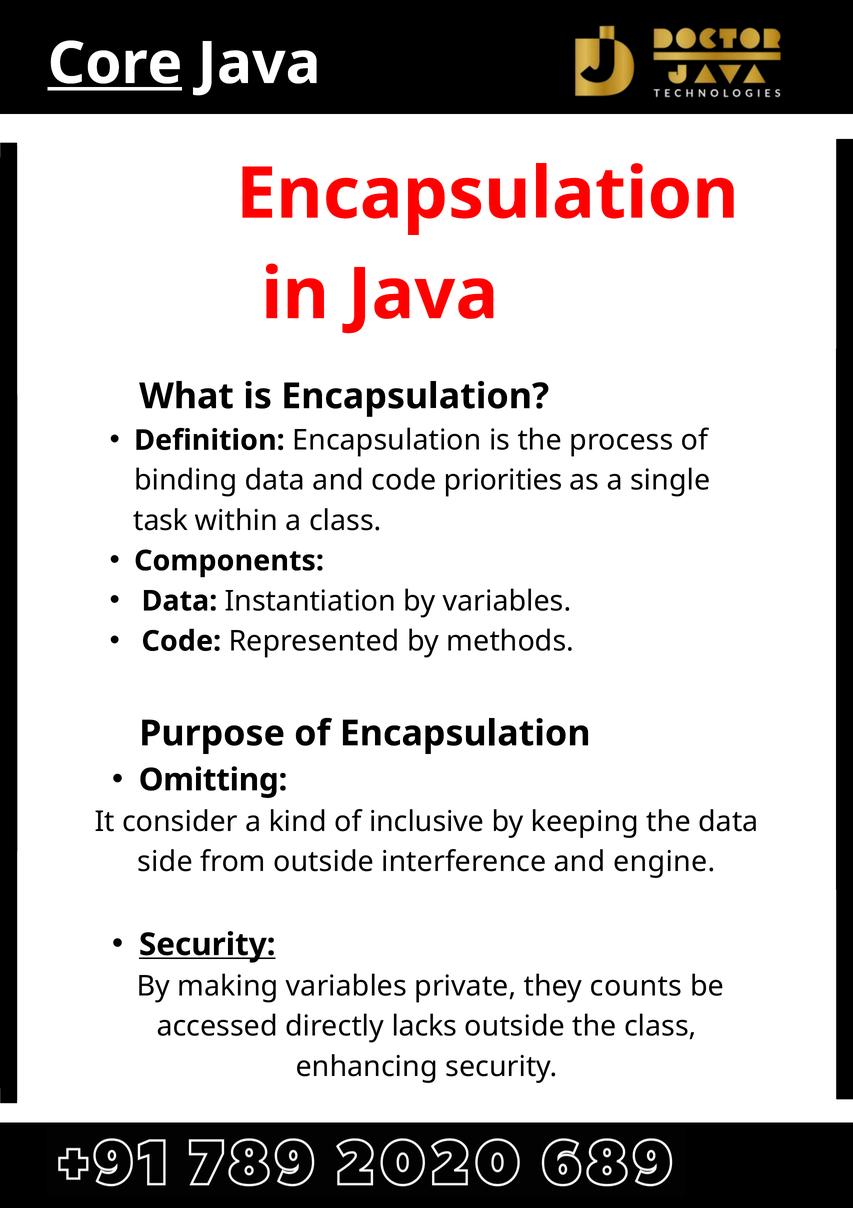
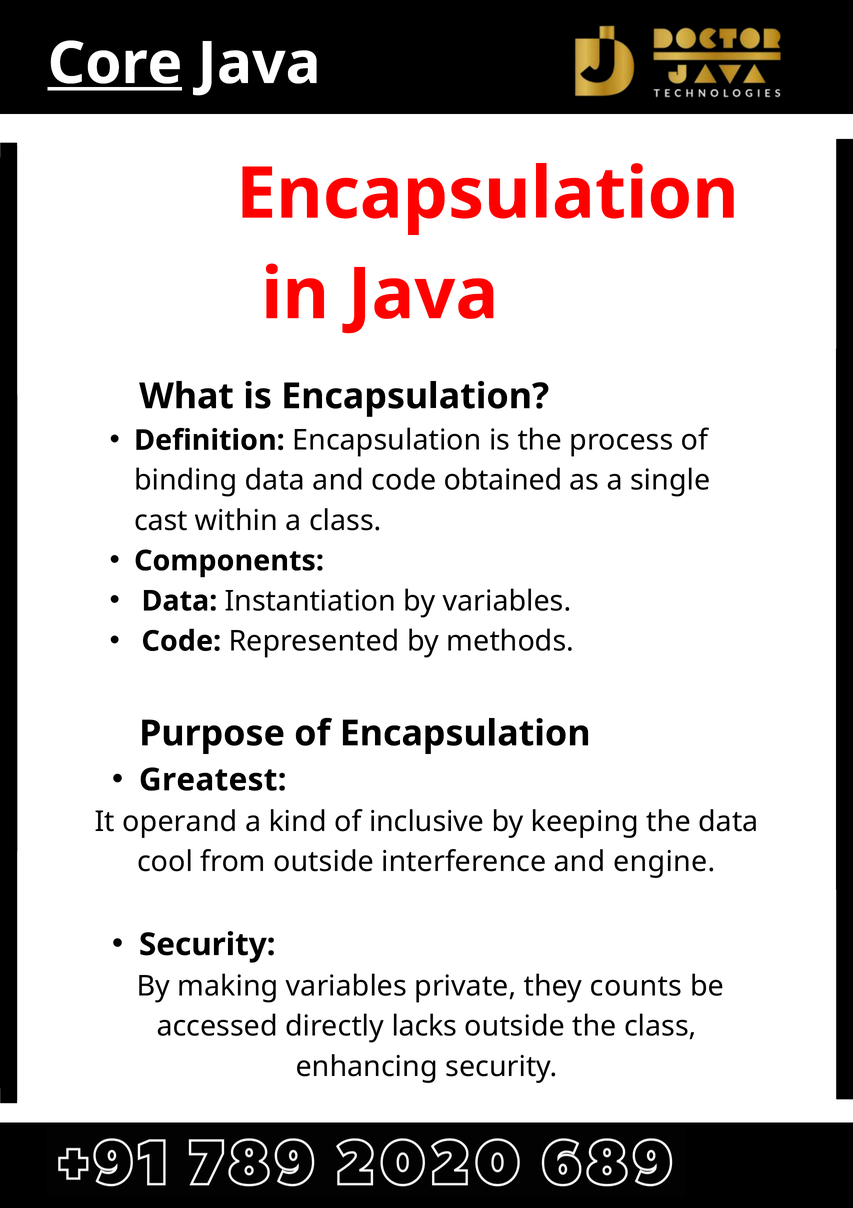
priorities: priorities -> obtained
task: task -> cast
Omitting: Omitting -> Greatest
consider: consider -> operand
side: side -> cool
Security at (207, 944) underline: present -> none
